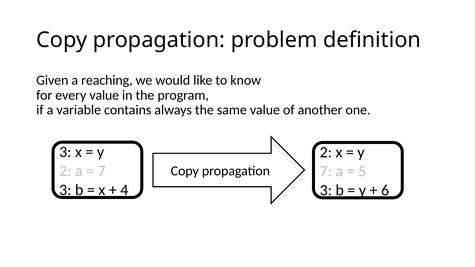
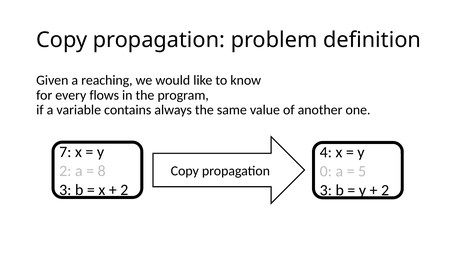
every value: value -> flows
3 at (65, 152): 3 -> 7
2 at (326, 152): 2 -> 4
7 at (102, 171): 7 -> 8
7 at (326, 171): 7 -> 0
4 at (124, 190): 4 -> 2
6 at (385, 190): 6 -> 2
